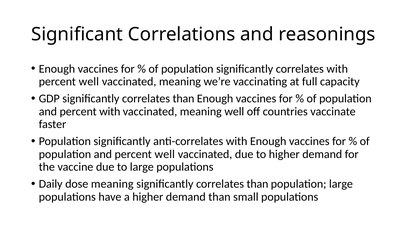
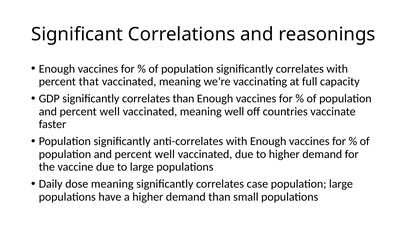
well at (89, 82): well -> that
with at (110, 112): with -> well
than at (258, 184): than -> case
